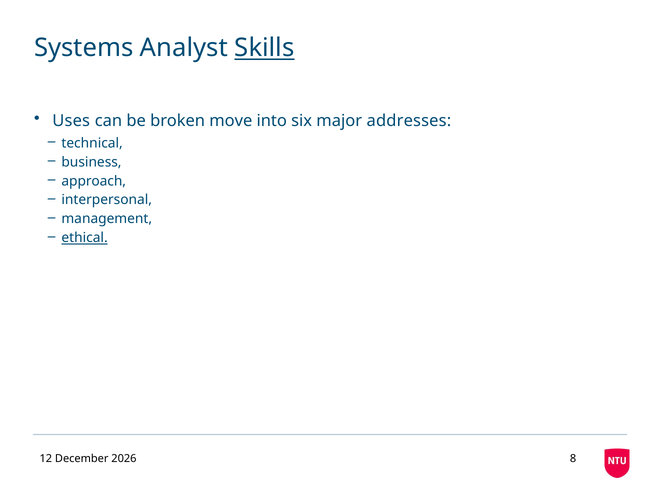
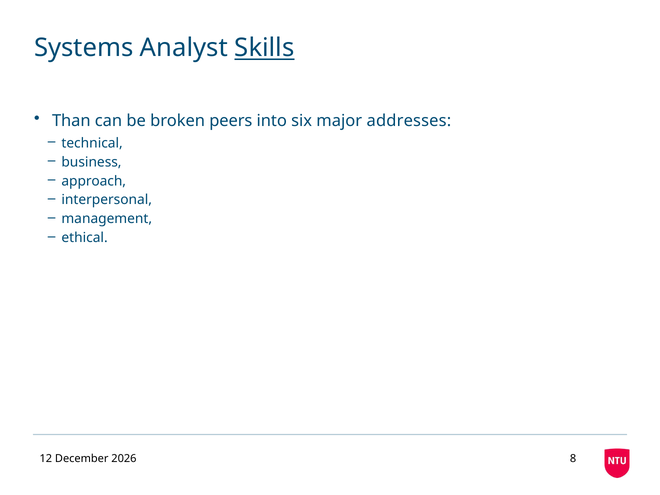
Uses: Uses -> Than
move: move -> peers
ethical underline: present -> none
